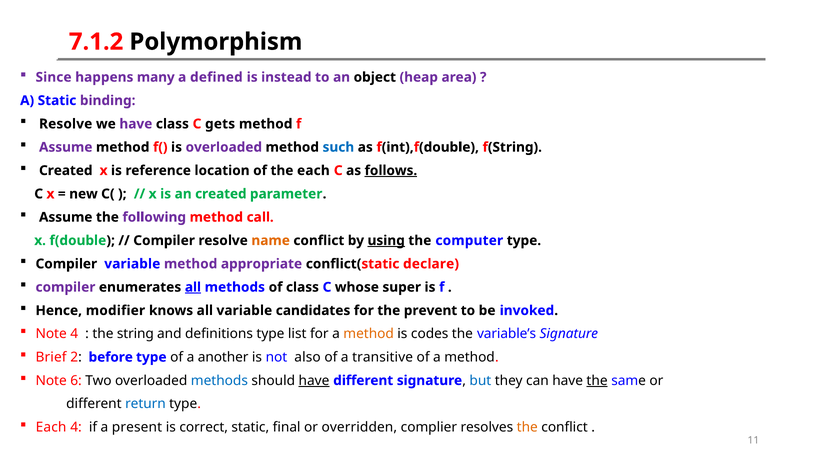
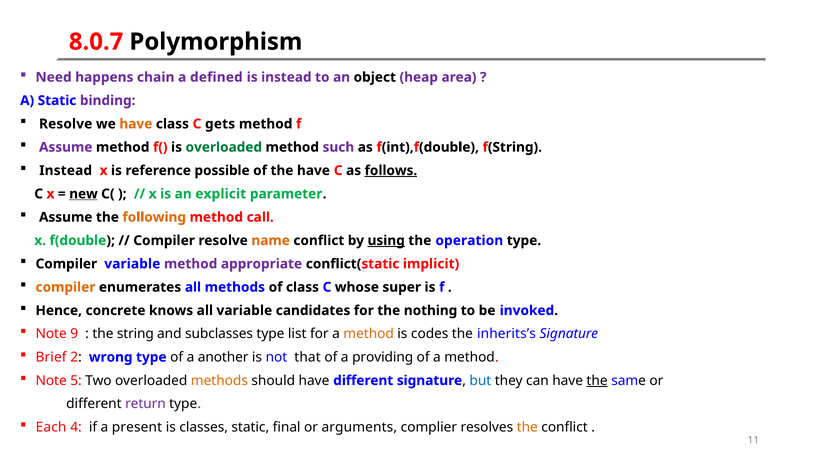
7.1.2: 7.1.2 -> 8.0.7
Since: Since -> Need
many: many -> chain
have at (136, 124) colour: purple -> orange
overloaded at (224, 147) colour: purple -> green
such colour: blue -> purple
Created at (66, 171): Created -> Instead
location: location -> possible
the each: each -> have
new underline: none -> present
an created: created -> explicit
following colour: purple -> orange
computer: computer -> operation
declare: declare -> implicit
compiler at (65, 287) colour: purple -> orange
all at (193, 287) underline: present -> none
modifier: modifier -> concrete
prevent: prevent -> nothing
Note 4: 4 -> 9
definitions: definitions -> subclasses
variable’s: variable’s -> inherits’s
before: before -> wrong
also: also -> that
transitive: transitive -> providing
6: 6 -> 5
methods at (219, 381) colour: blue -> orange
have at (314, 381) underline: present -> none
return colour: blue -> purple
correct: correct -> classes
overridden: overridden -> arguments
